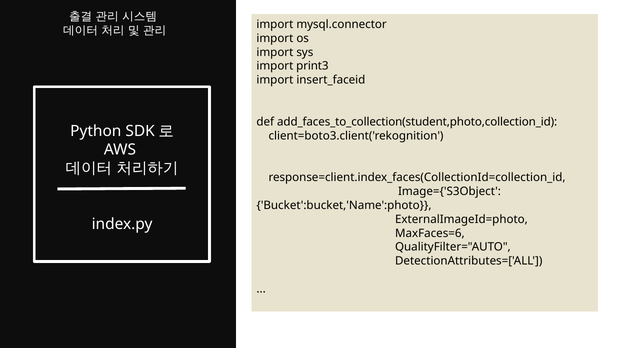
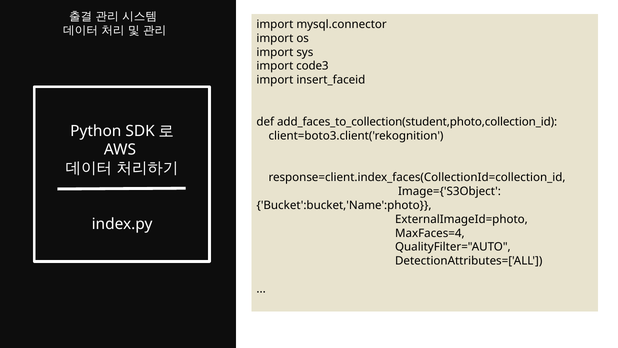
print3: print3 -> code3
MaxFaces=6: MaxFaces=6 -> MaxFaces=4
